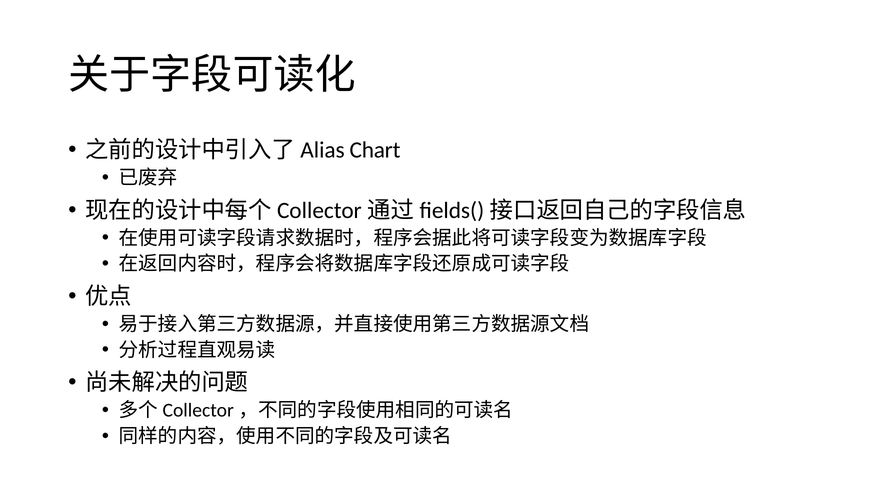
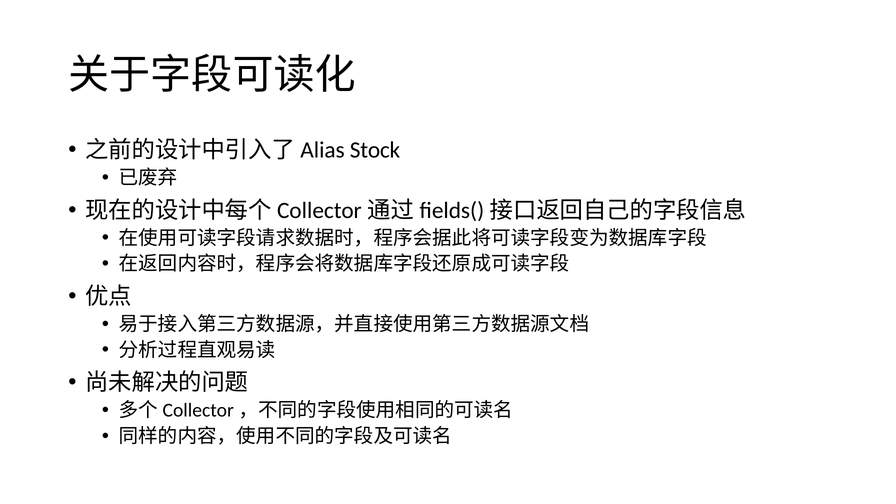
Chart: Chart -> Stock
